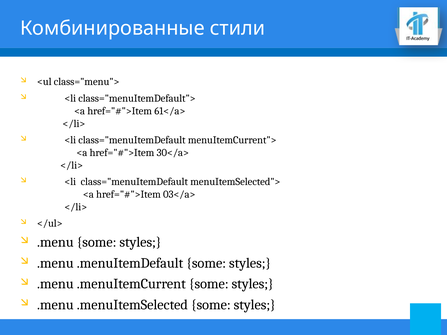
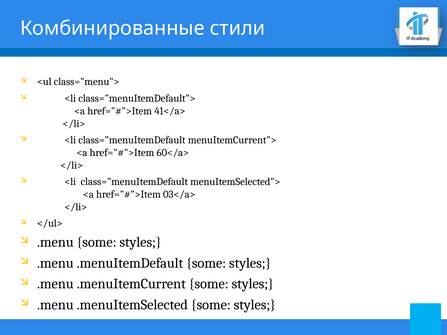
61</a>: 61</a> -> 41</a>
30</a>: 30</a> -> 60</a>
